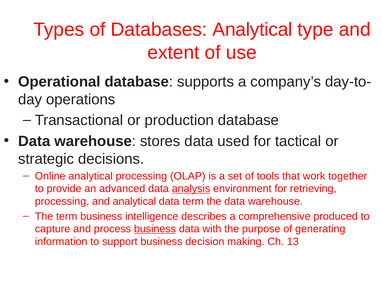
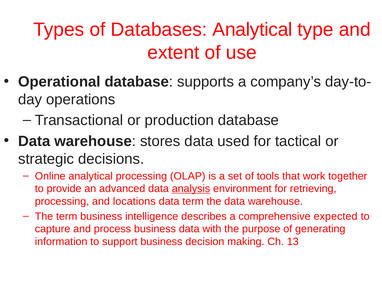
and analytical: analytical -> locations
produced: produced -> expected
business at (155, 229) underline: present -> none
